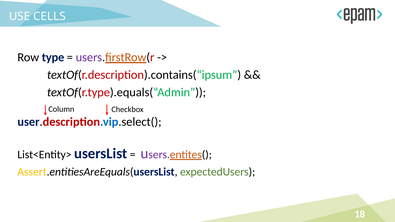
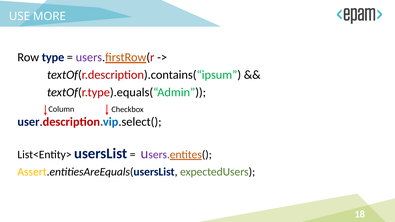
CELLS: CELLS -> MORE
